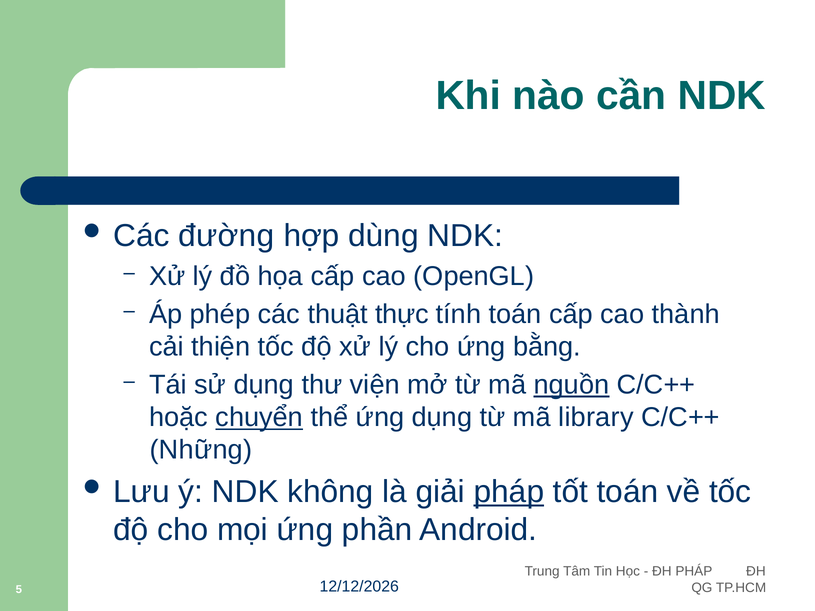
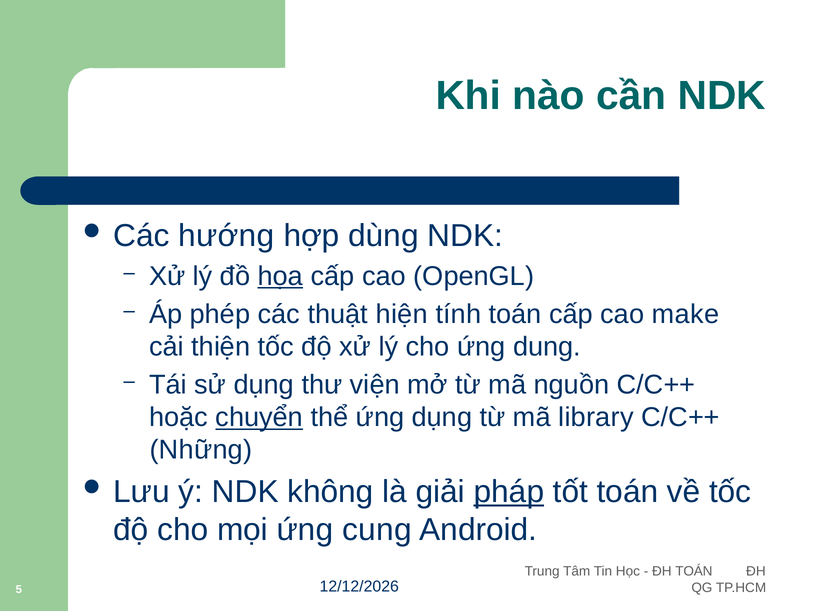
đường: đường -> hướng
họa underline: none -> present
thực: thực -> hiện
thành: thành -> make
bằng: bằng -> dung
nguồn underline: present -> none
phần: phần -> cung
ĐH PHÁP: PHÁP -> TOÁN
